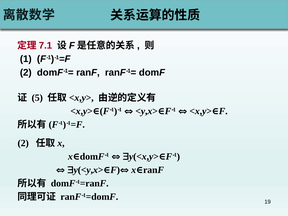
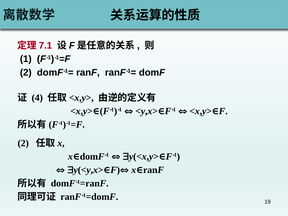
5: 5 -> 4
